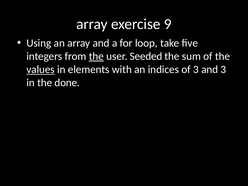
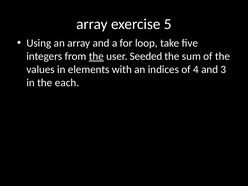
9: 9 -> 5
values underline: present -> none
of 3: 3 -> 4
done: done -> each
